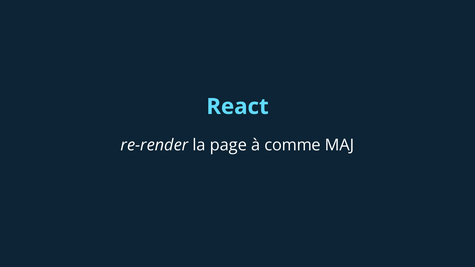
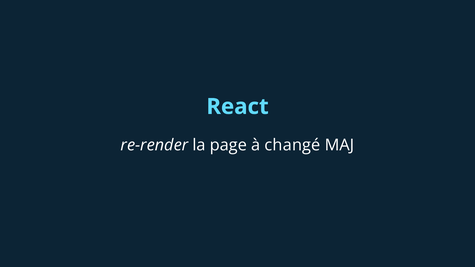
comme: comme -> changé
